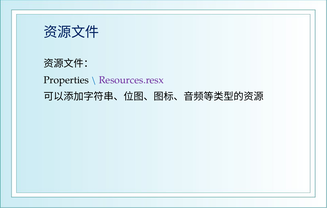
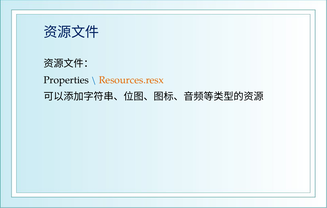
Resources.resx colour: purple -> orange
